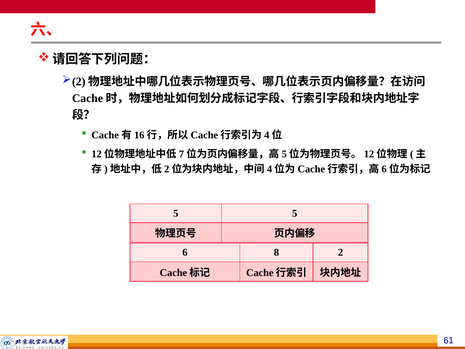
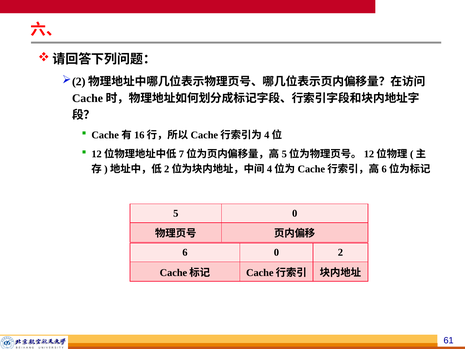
5 5: 5 -> 0
6 8: 8 -> 0
